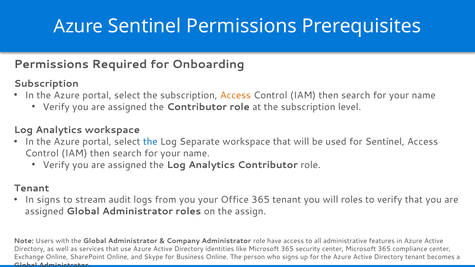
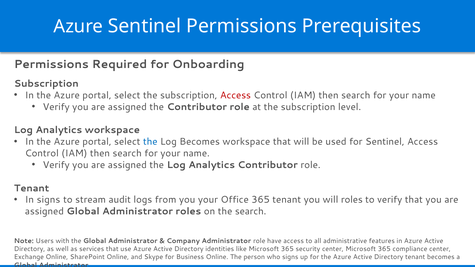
Access at (235, 95) colour: orange -> red
Log Separate: Separate -> Becomes
the assign: assign -> search
